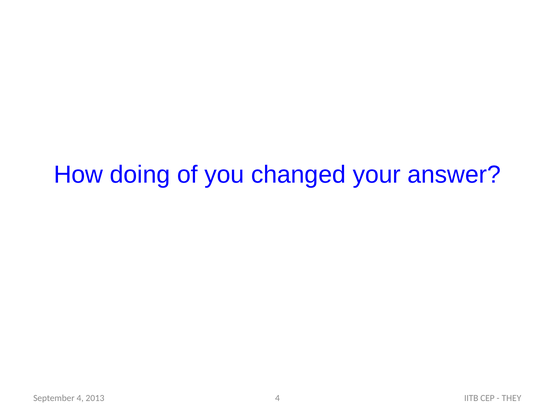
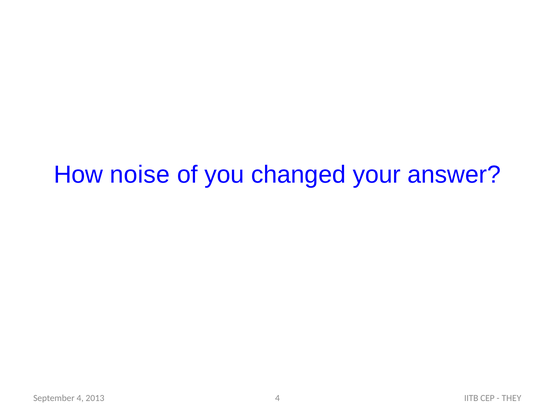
doing: doing -> noise
